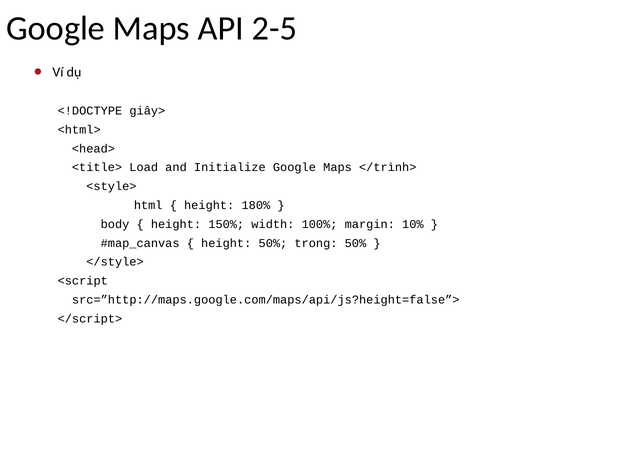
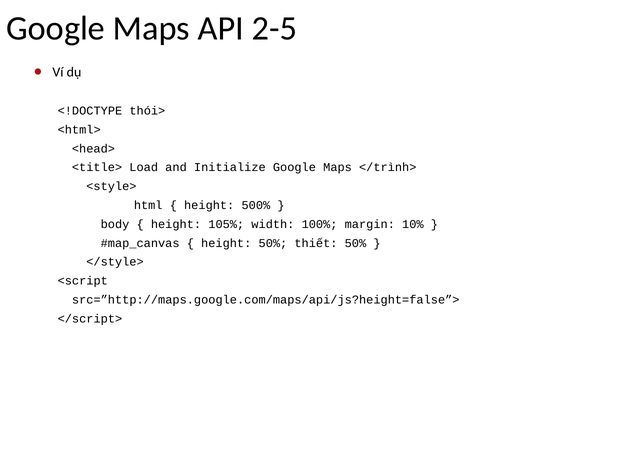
giây>: giây> -> thói>
180%: 180% -> 500%
150%: 150% -> 105%
trong: trong -> thiết
